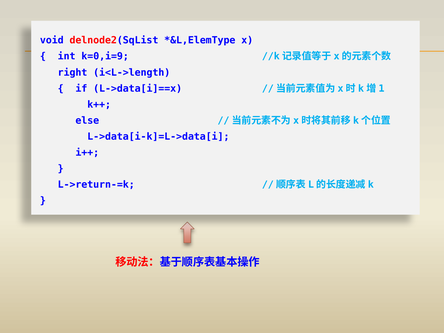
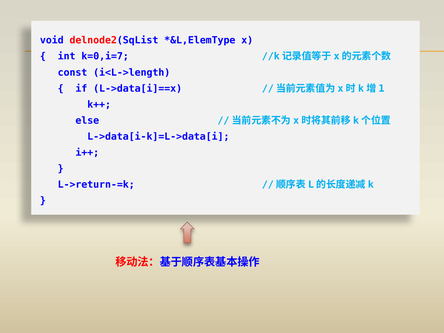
k=0,i=9: k=0,i=9 -> k=0,i=7
right: right -> const
